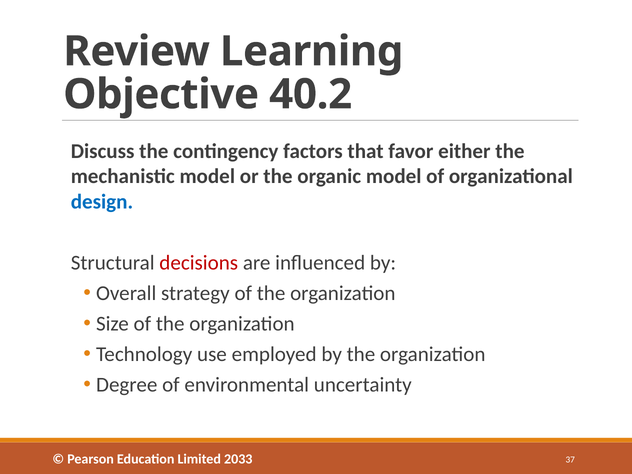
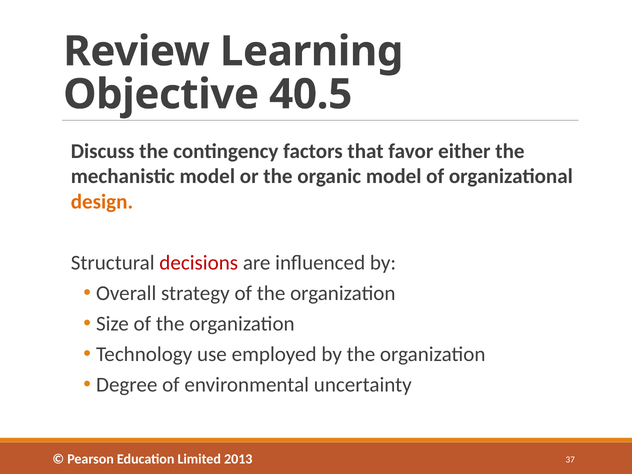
40.2: 40.2 -> 40.5
design colour: blue -> orange
2033: 2033 -> 2013
